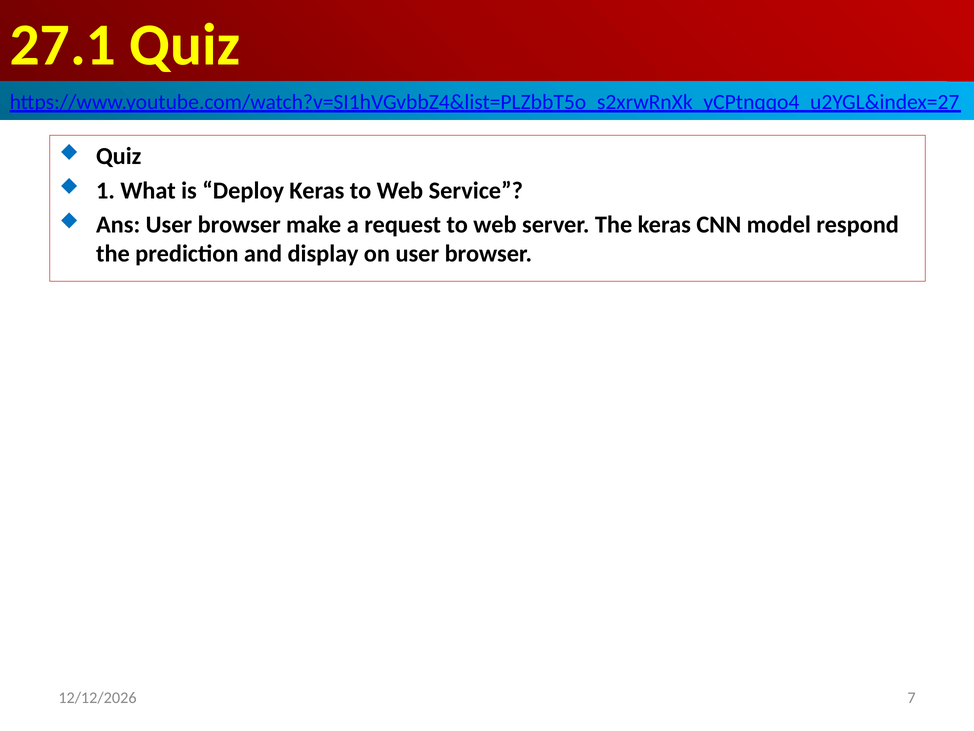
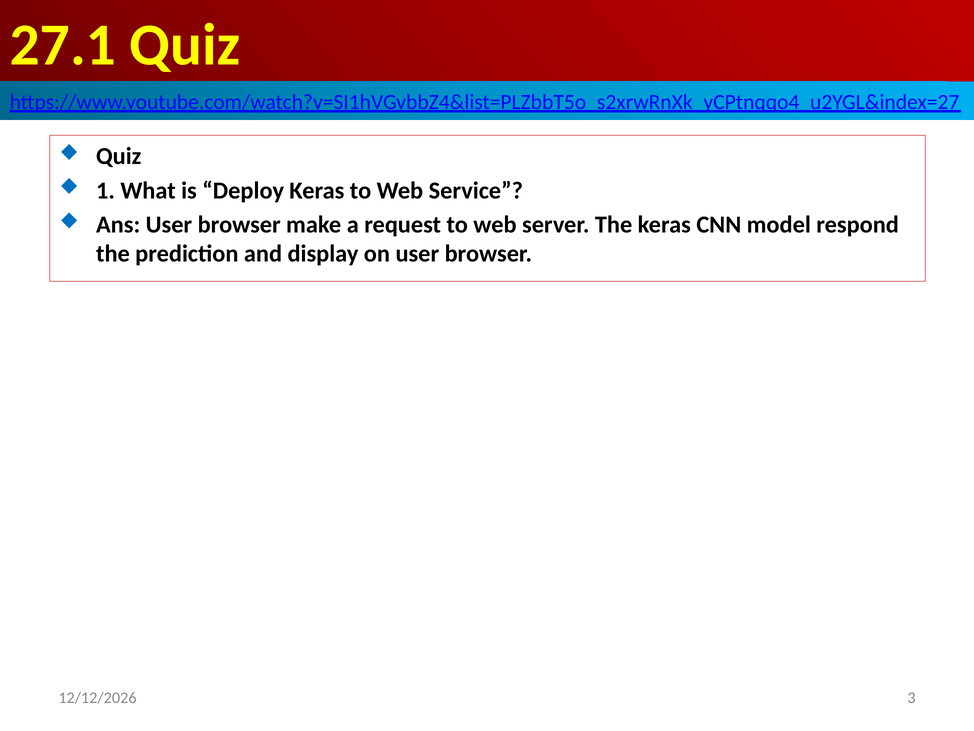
7: 7 -> 3
